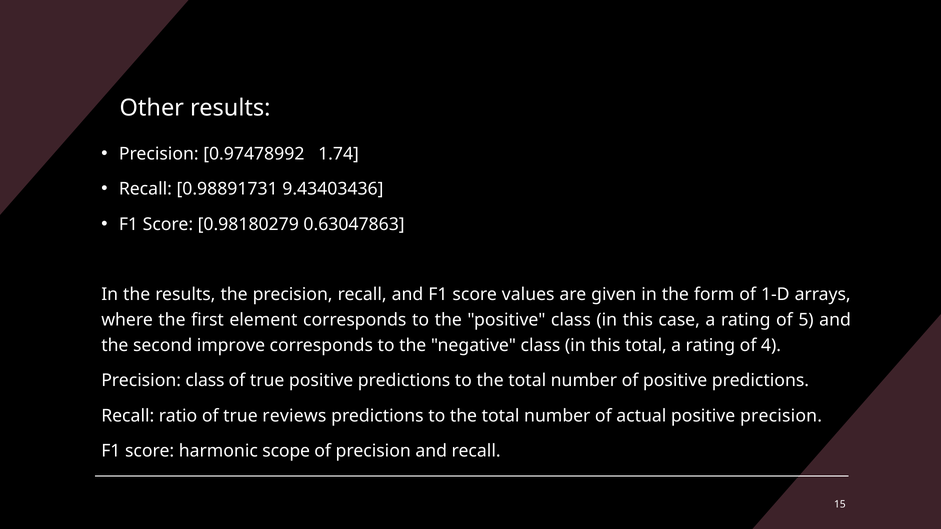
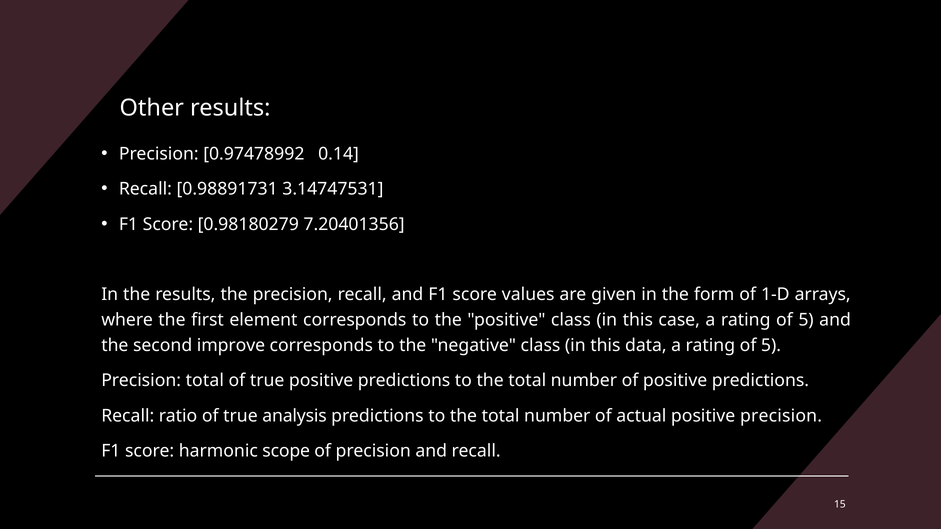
1.74: 1.74 -> 0.14
9.43403436: 9.43403436 -> 3.14747531
0.63047863: 0.63047863 -> 7.20401356
this total: total -> data
4 at (771, 346): 4 -> 5
Precision class: class -> total
reviews: reviews -> analysis
